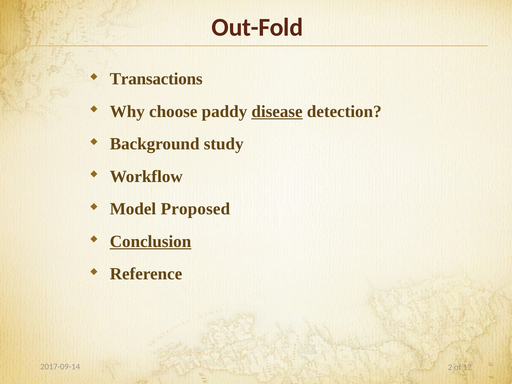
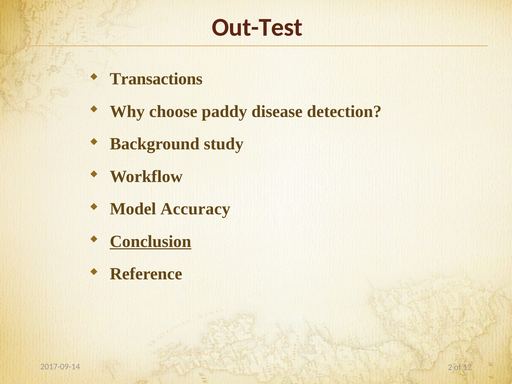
Out-Fold: Out-Fold -> Out-Test
disease underline: present -> none
Proposed: Proposed -> Accuracy
